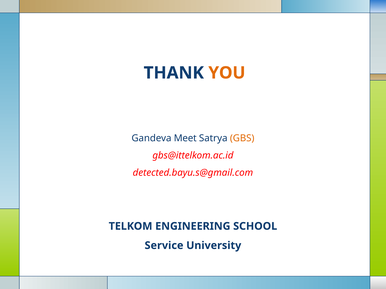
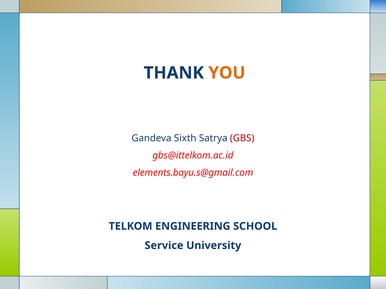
Meet: Meet -> Sixth
GBS colour: orange -> red
detected.bayu.s@gmail.com: detected.bayu.s@gmail.com -> elements.bayu.s@gmail.com
